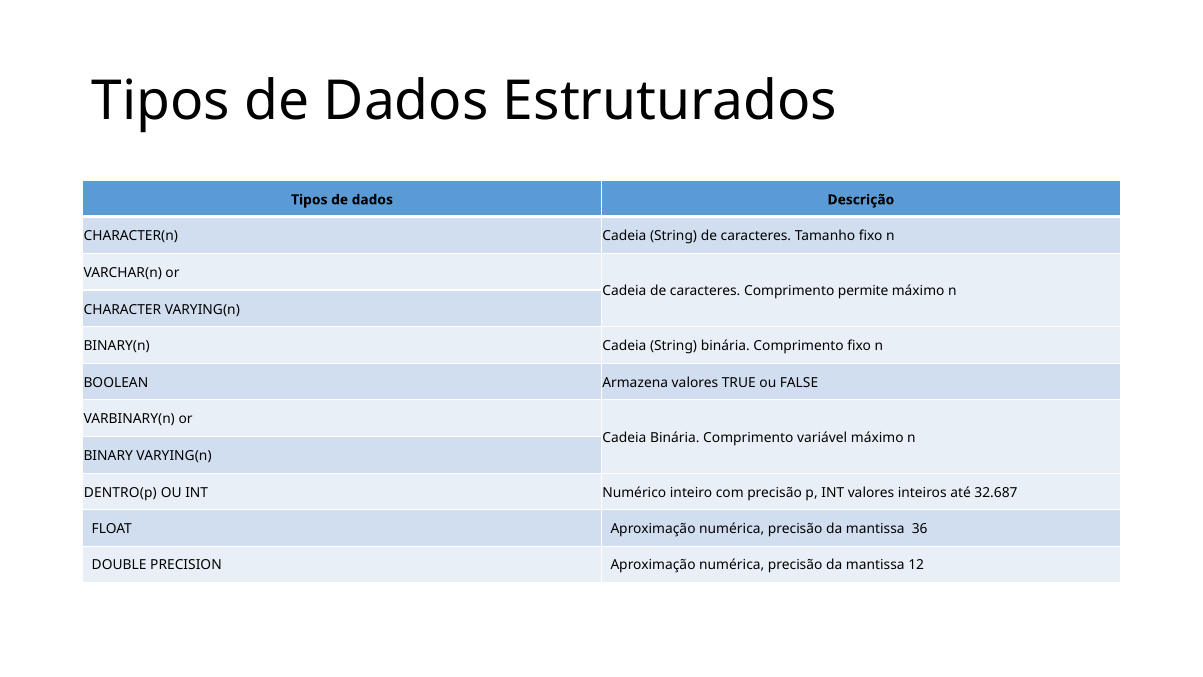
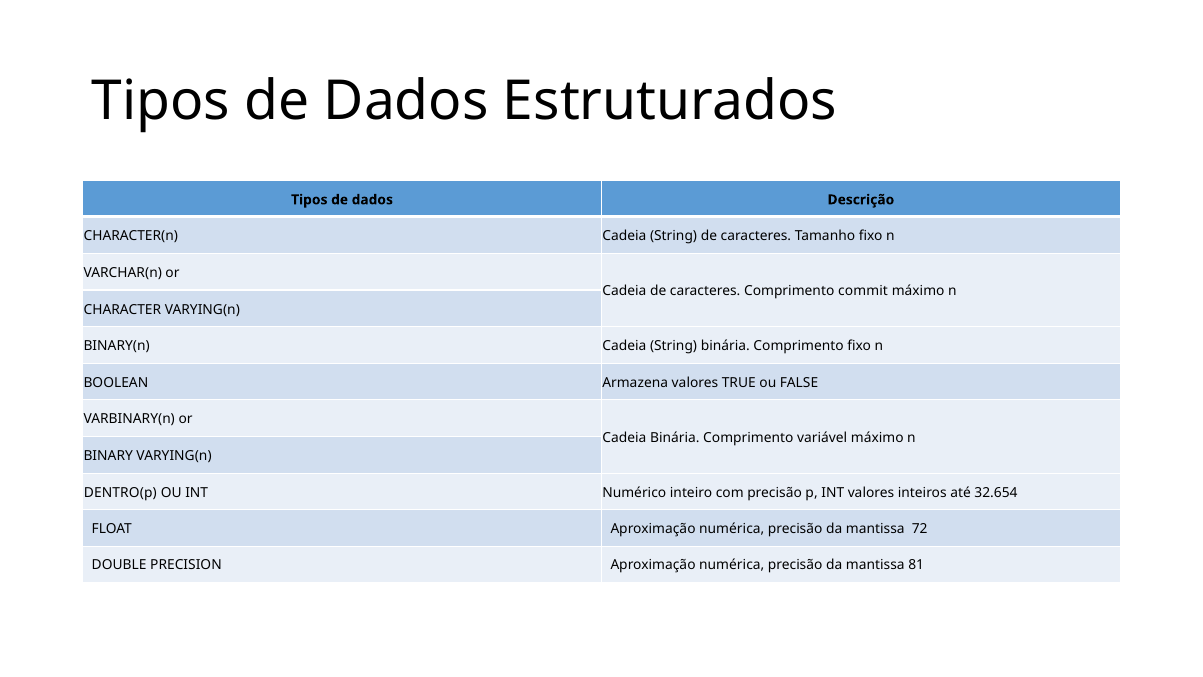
permite: permite -> commit
32.687: 32.687 -> 32.654
36: 36 -> 72
12: 12 -> 81
